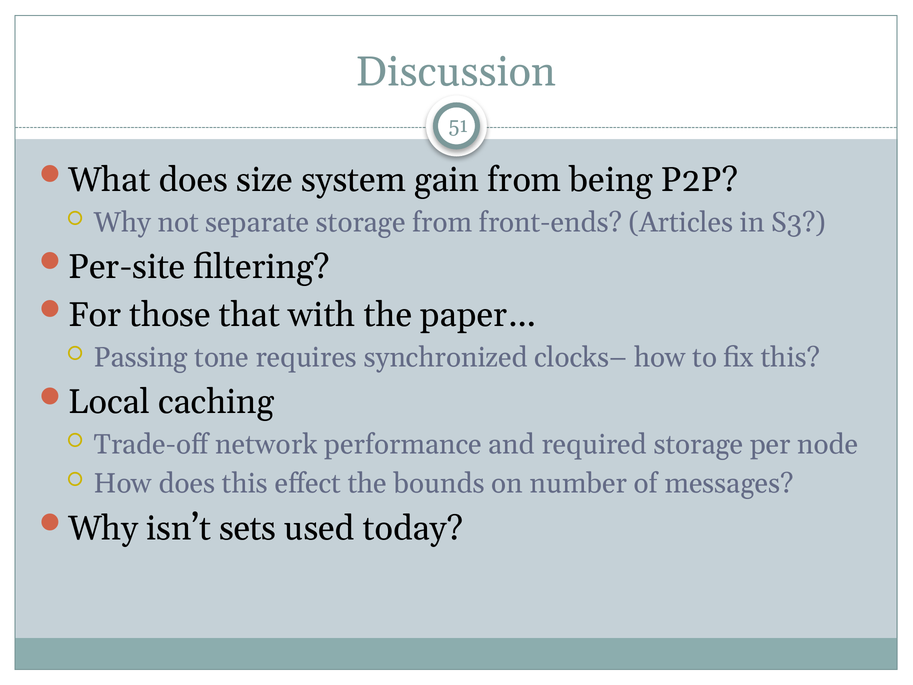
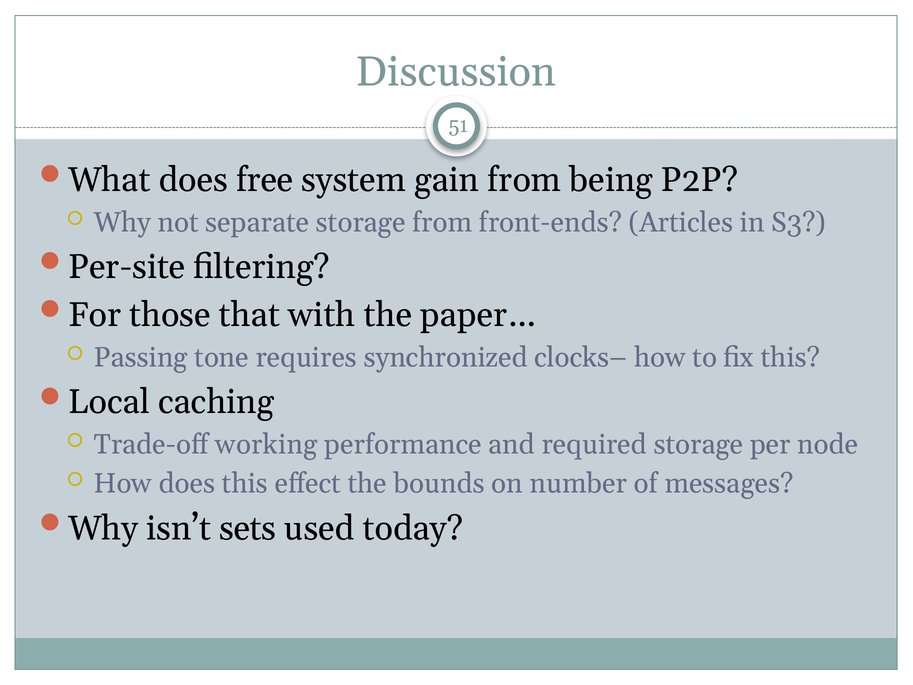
size: size -> free
network: network -> working
